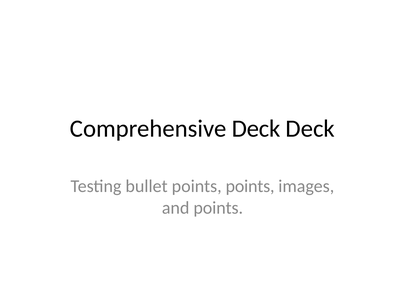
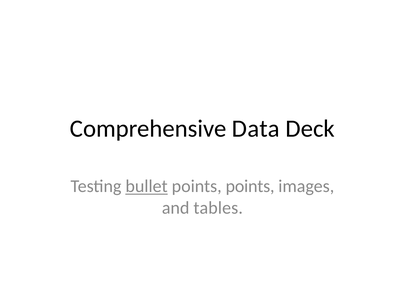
Comprehensive Deck: Deck -> Data
bullet underline: none -> present
and points: points -> tables
